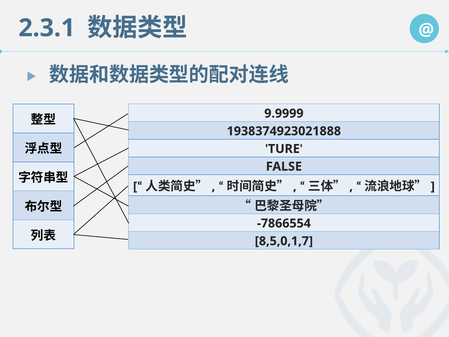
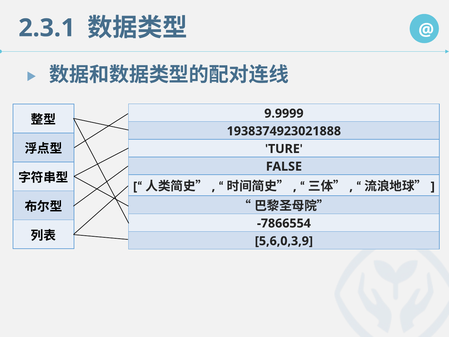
8,5,0,1,7: 8,5,0,1,7 -> 5,6,0,3,9
